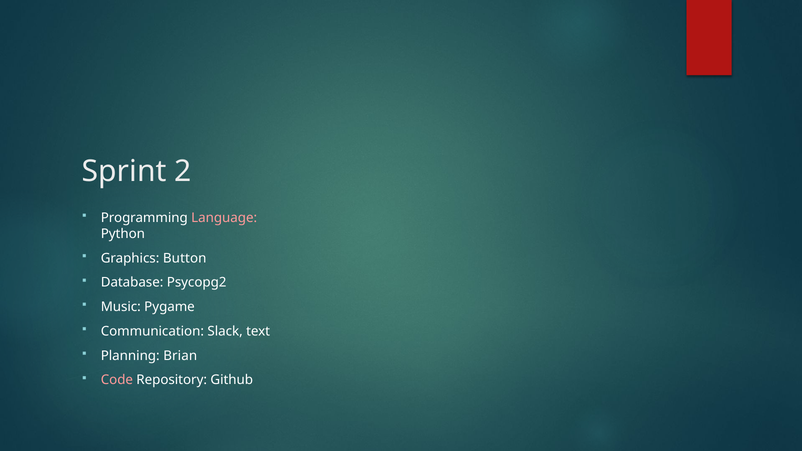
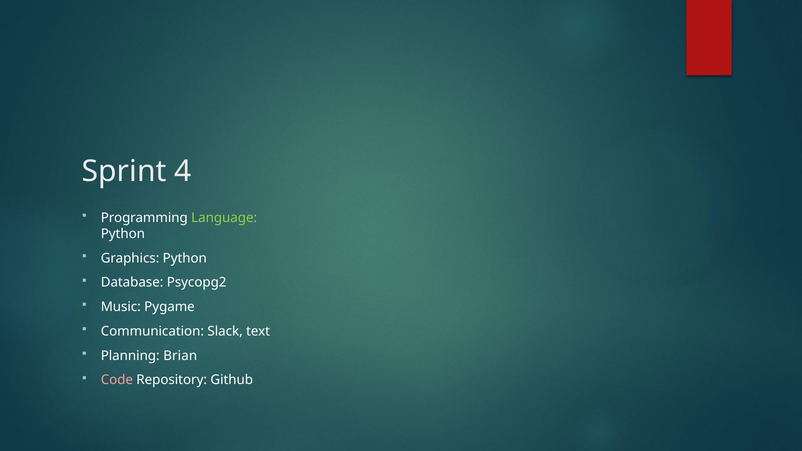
2: 2 -> 4
Language colour: pink -> light green
Graphics Button: Button -> Python
